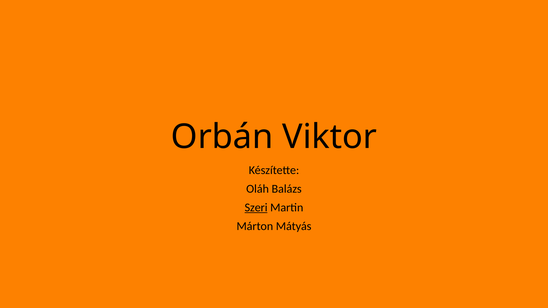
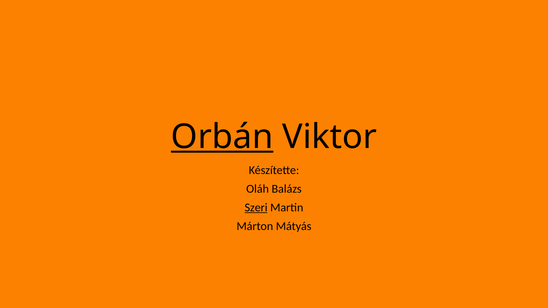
Orbán underline: none -> present
